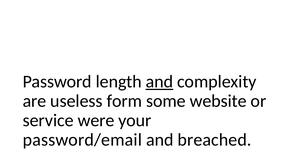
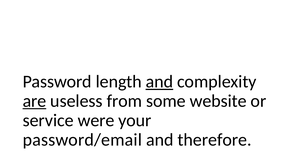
are underline: none -> present
form: form -> from
breached: breached -> therefore
